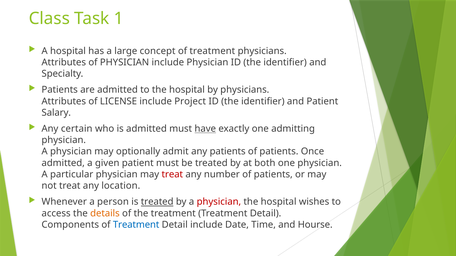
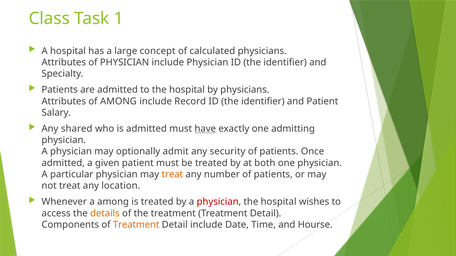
treatment at (212, 51): treatment -> calculated
of LICENSE: LICENSE -> AMONG
Project: Project -> Record
certain: certain -> shared
any patients: patients -> security
treat at (172, 175) colour: red -> orange
a person: person -> among
treated at (157, 202) underline: present -> none
Treatment at (136, 225) colour: blue -> orange
